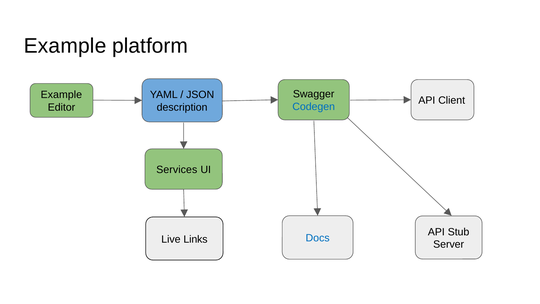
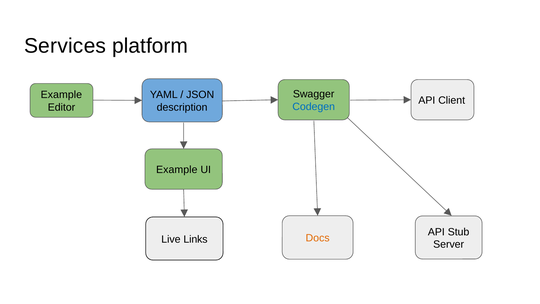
Example at (65, 46): Example -> Services
Services at (177, 170): Services -> Example
Docs colour: blue -> orange
